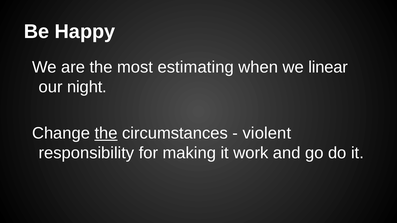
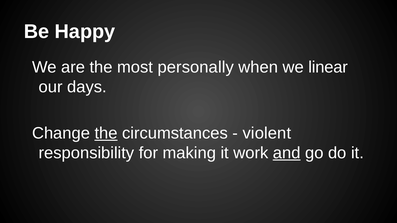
estimating: estimating -> personally
night: night -> days
and underline: none -> present
